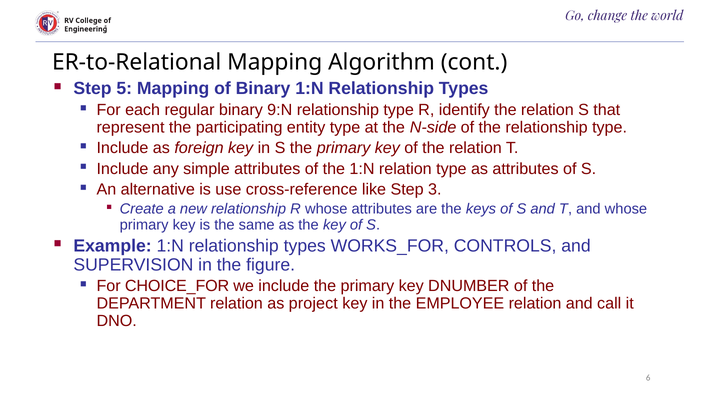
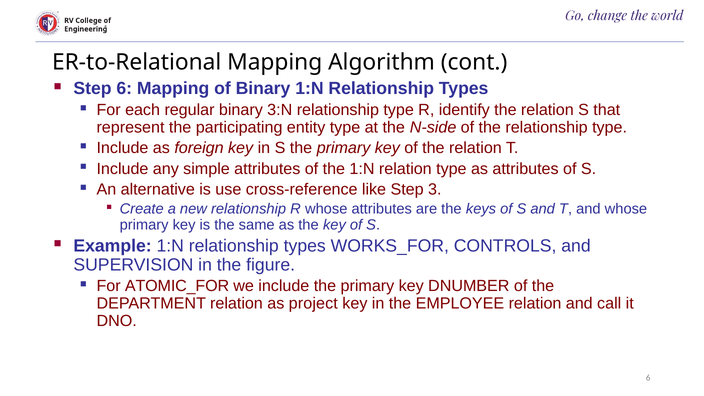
Step 5: 5 -> 6
9:N: 9:N -> 3:N
CHOICE_FOR: CHOICE_FOR -> ATOMIC_FOR
